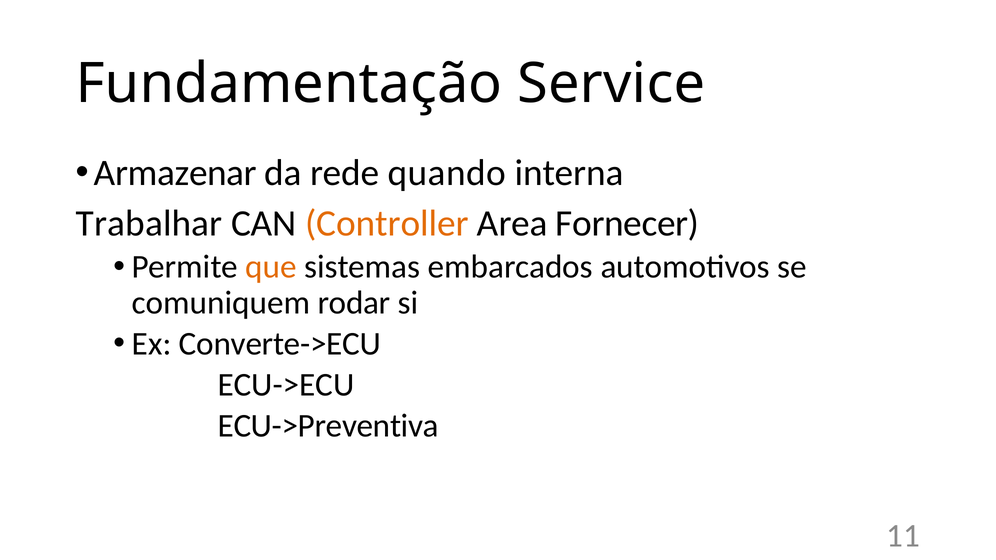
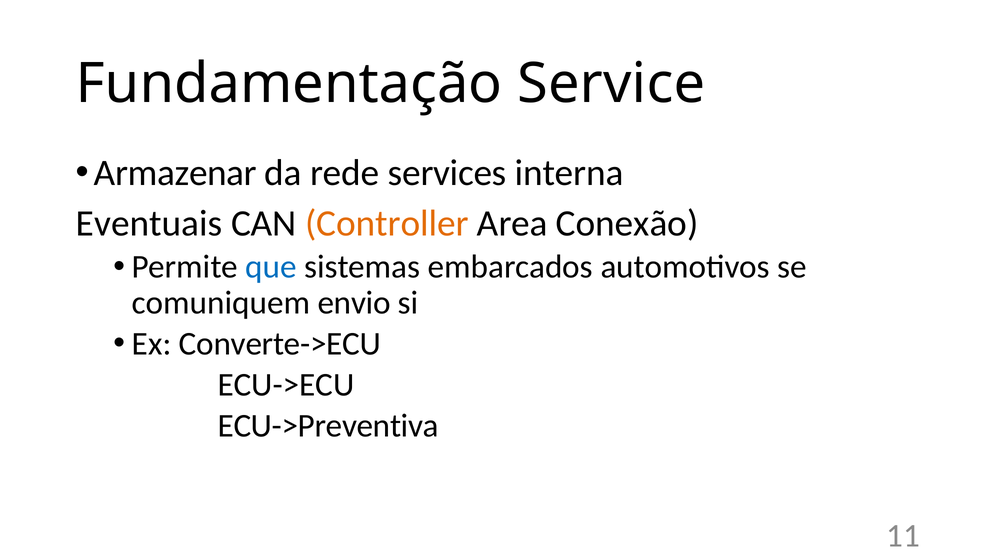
quando: quando -> services
Trabalhar: Trabalhar -> Eventuais
Fornecer: Fornecer -> Conexão
que colour: orange -> blue
rodar: rodar -> envio
